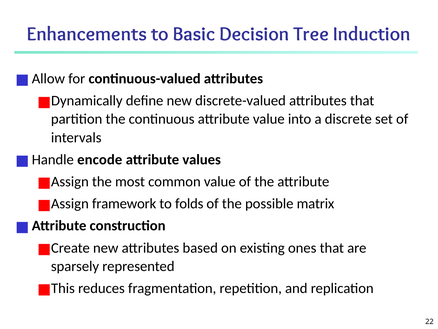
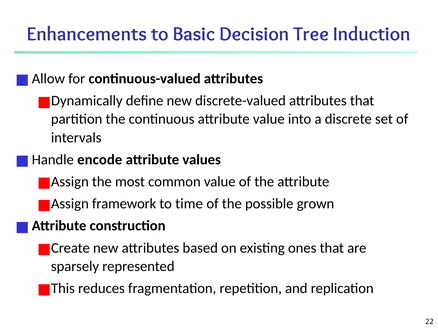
folds: folds -> time
matrix: matrix -> grown
